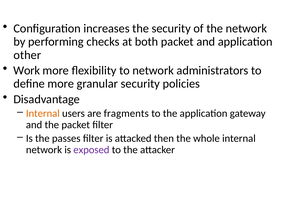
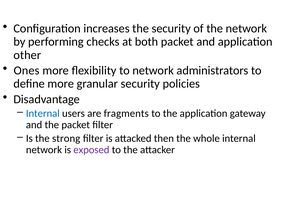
Work: Work -> Ones
Internal at (43, 113) colour: orange -> blue
passes: passes -> strong
